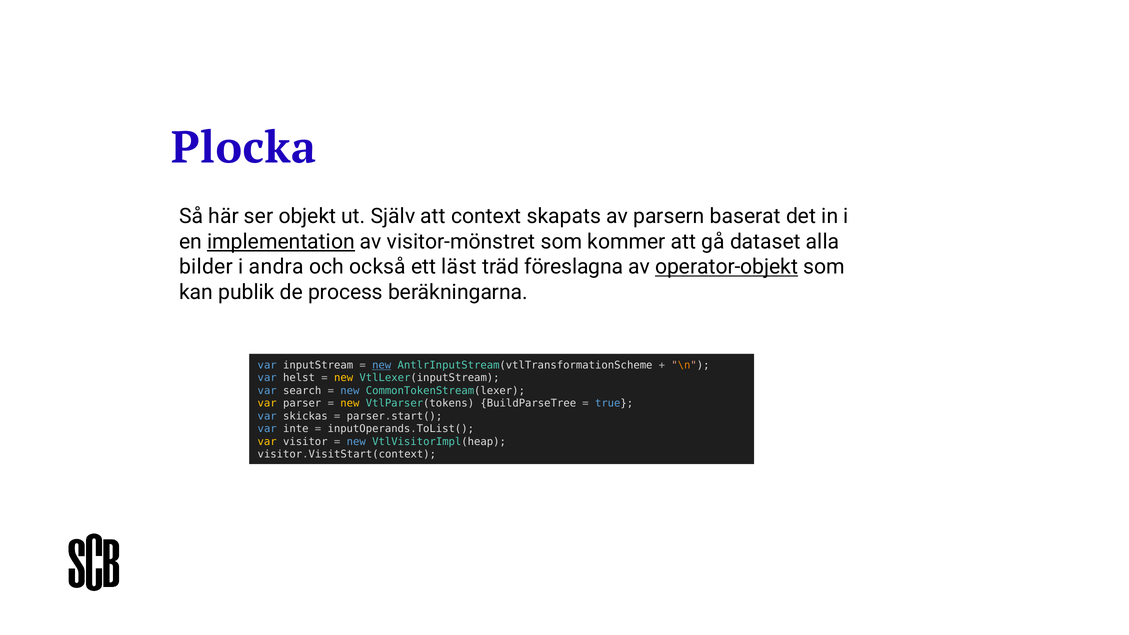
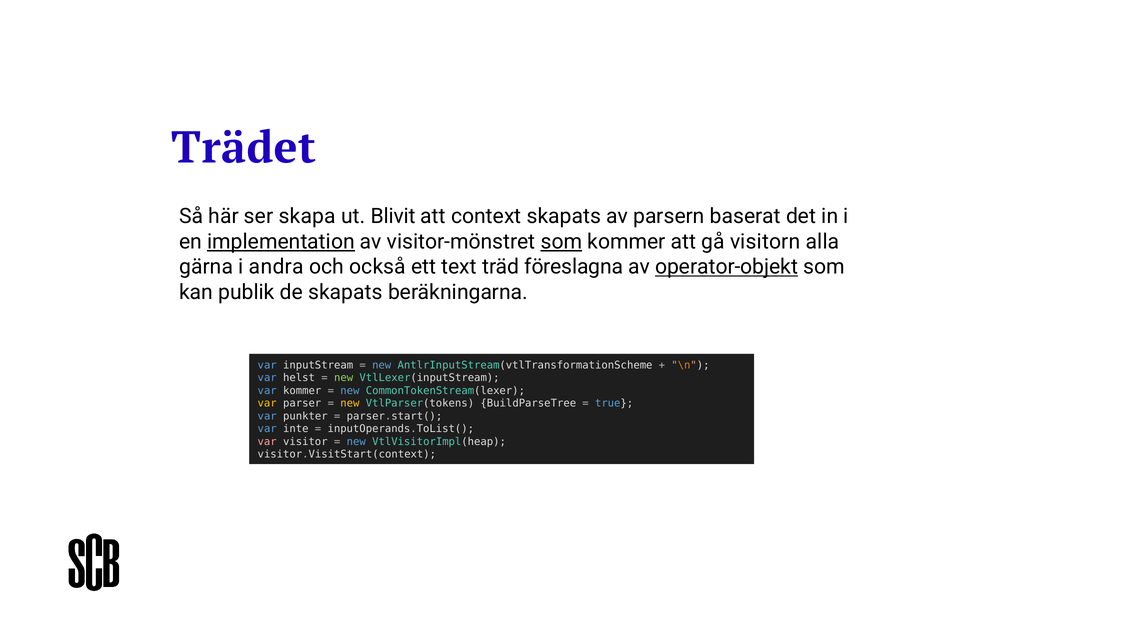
Plocka: Plocka -> Trädet
objekt: objekt -> skapa
Själv: Själv -> Blivit
som at (561, 242) underline: none -> present
dataset: dataset -> visitorn
bilder: bilder -> gärna
läst: läst -> text
de process: process -> skapats
new at (382, 365) underline: present -> none
new at (344, 378) colour: yellow -> light green
var search: search -> kommer
skickas: skickas -> punkter
var at (267, 442) colour: yellow -> pink
